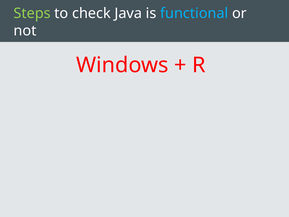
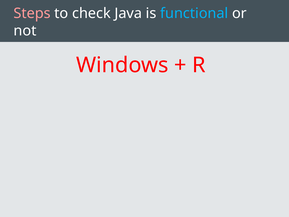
Steps colour: light green -> pink
